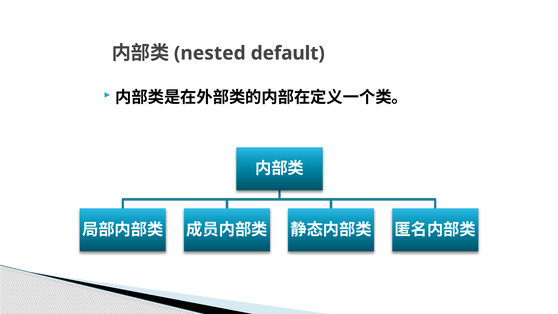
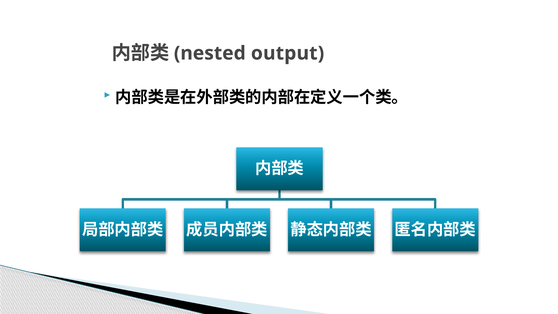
default: default -> output
